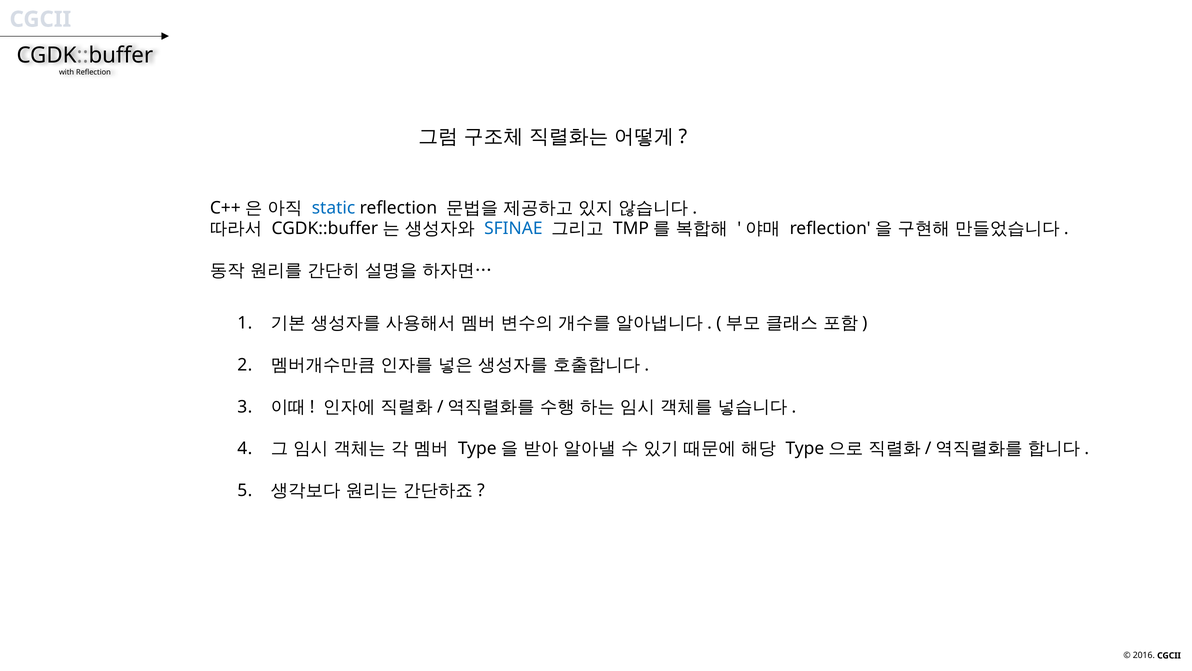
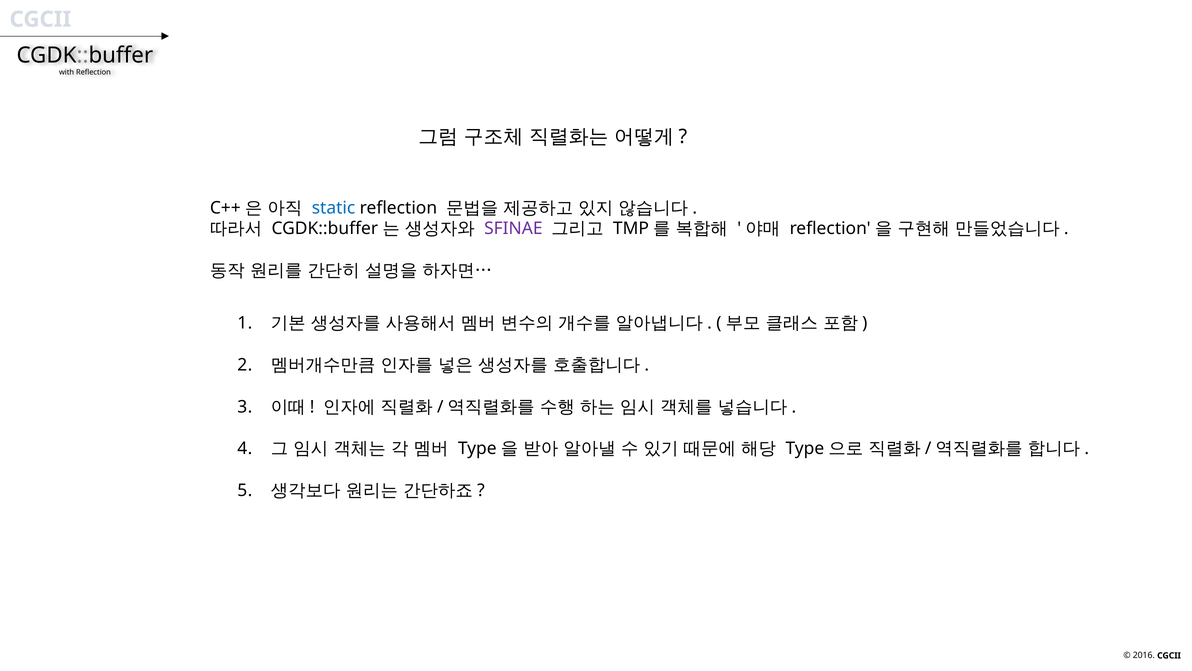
SFINAE colour: blue -> purple
